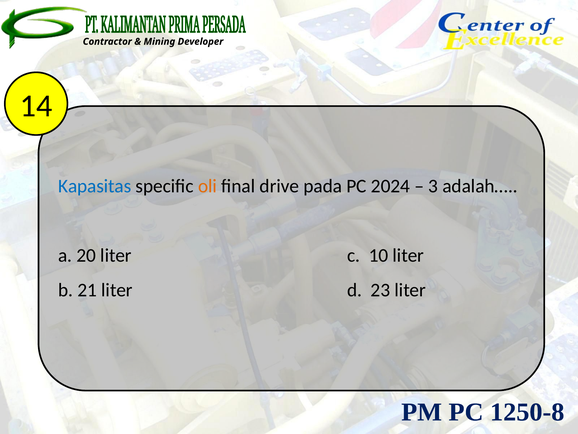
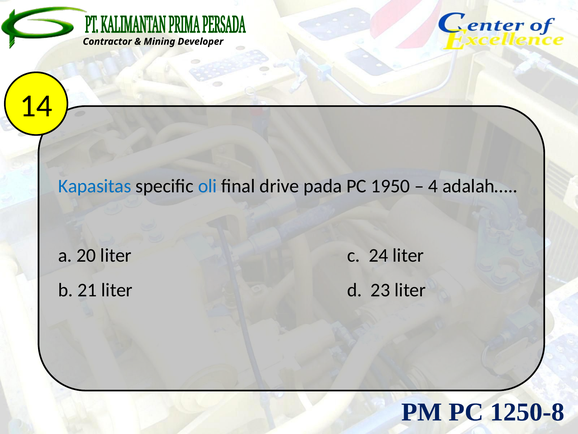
oli colour: orange -> blue
2024: 2024 -> 1950
3: 3 -> 4
10: 10 -> 24
